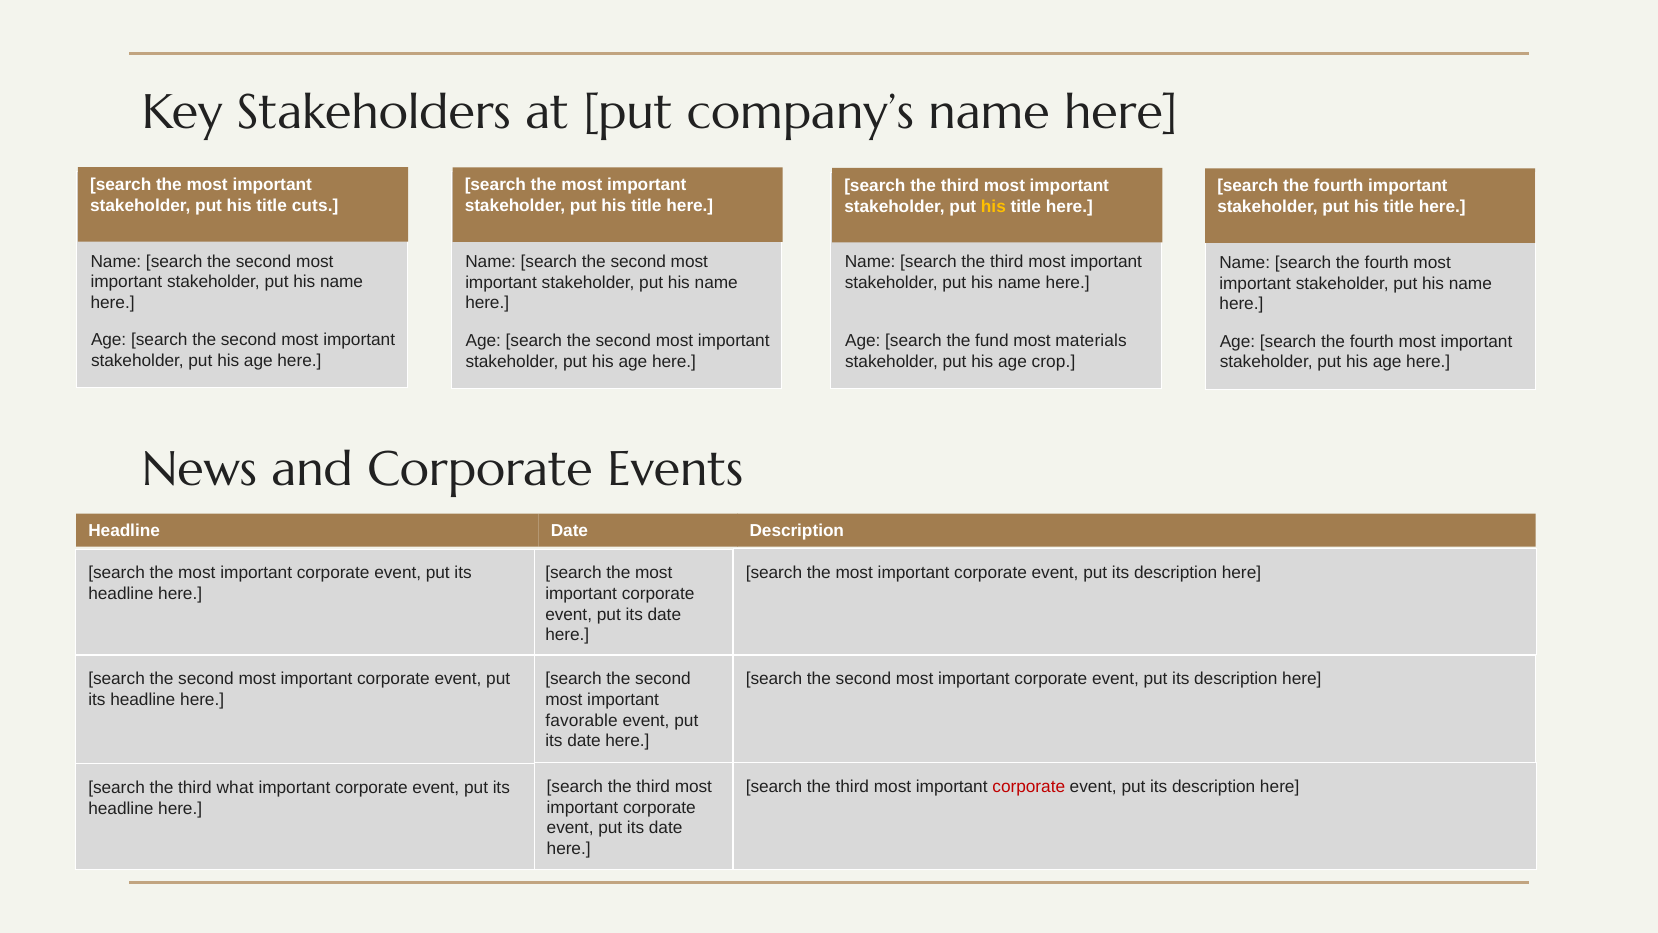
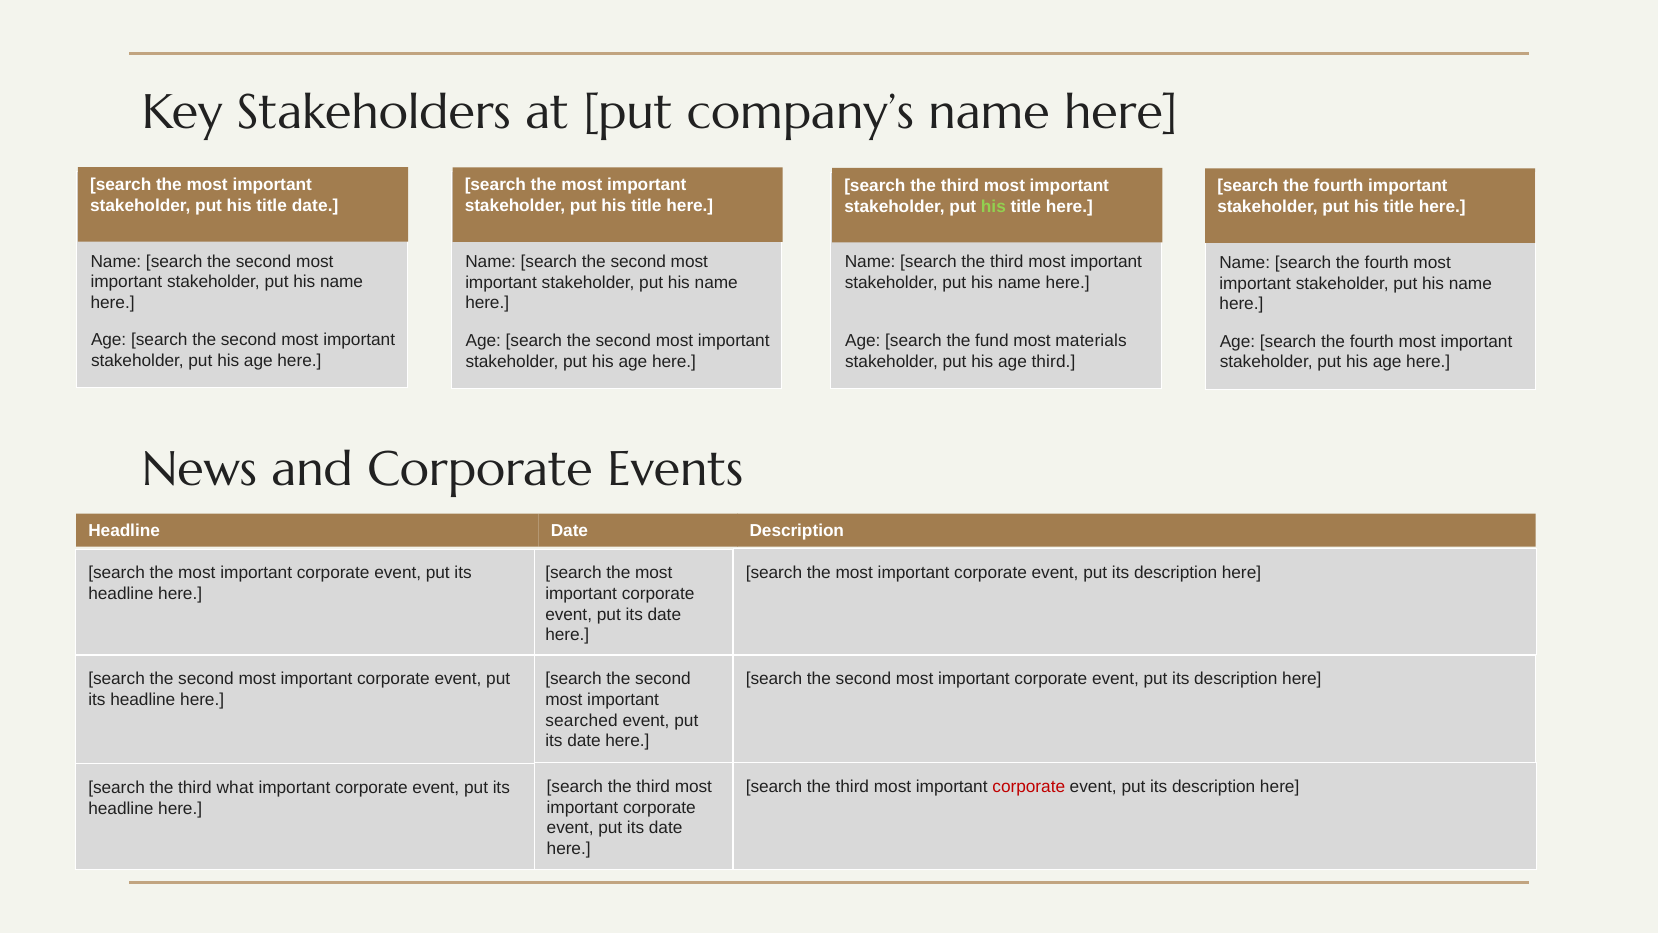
title cuts: cuts -> date
his at (993, 206) colour: yellow -> light green
age crop: crop -> third
favorable: favorable -> searched
